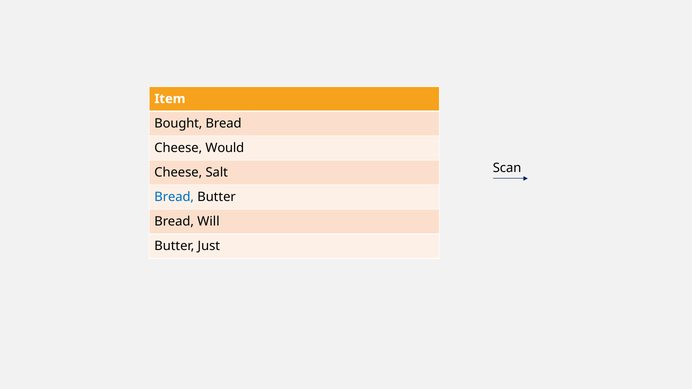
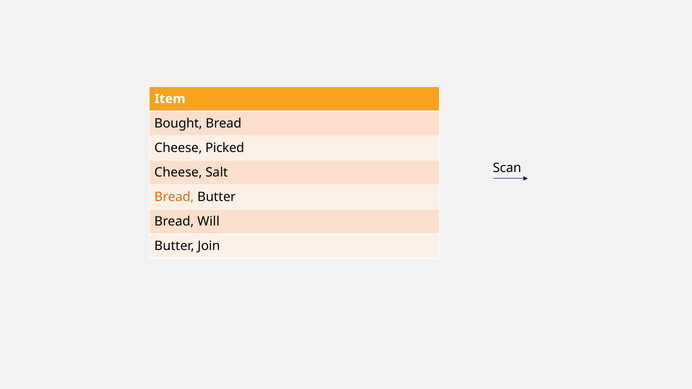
Would: Would -> Picked
Bread at (174, 197) colour: blue -> orange
Just: Just -> Join
